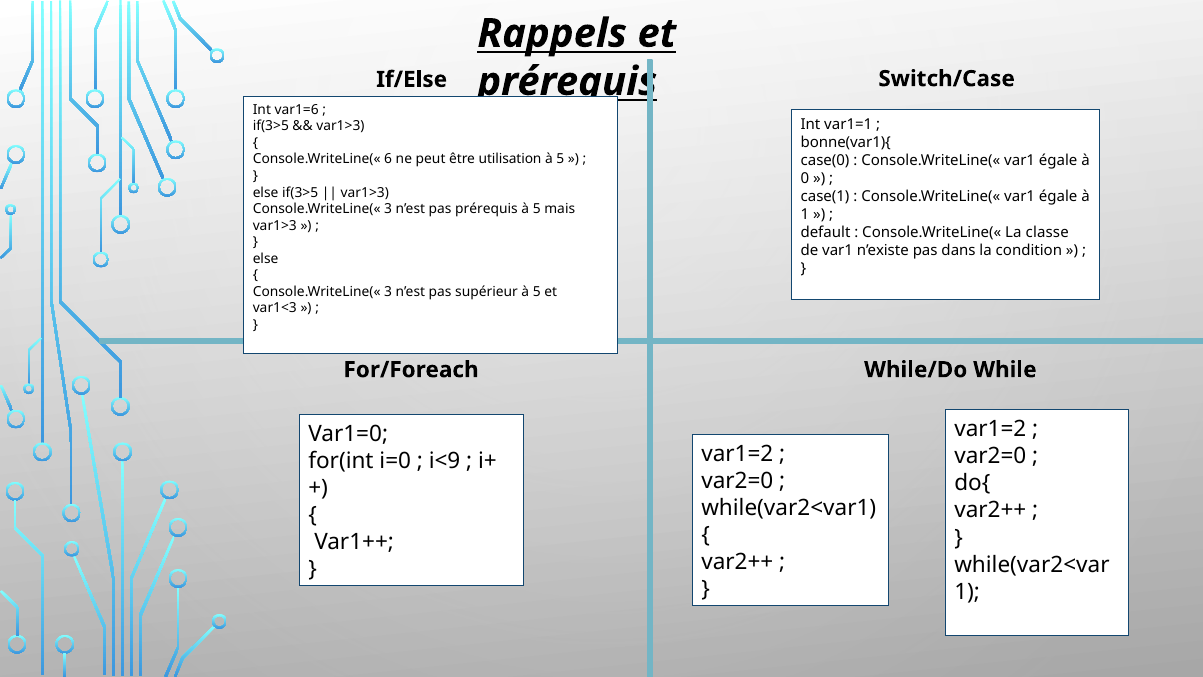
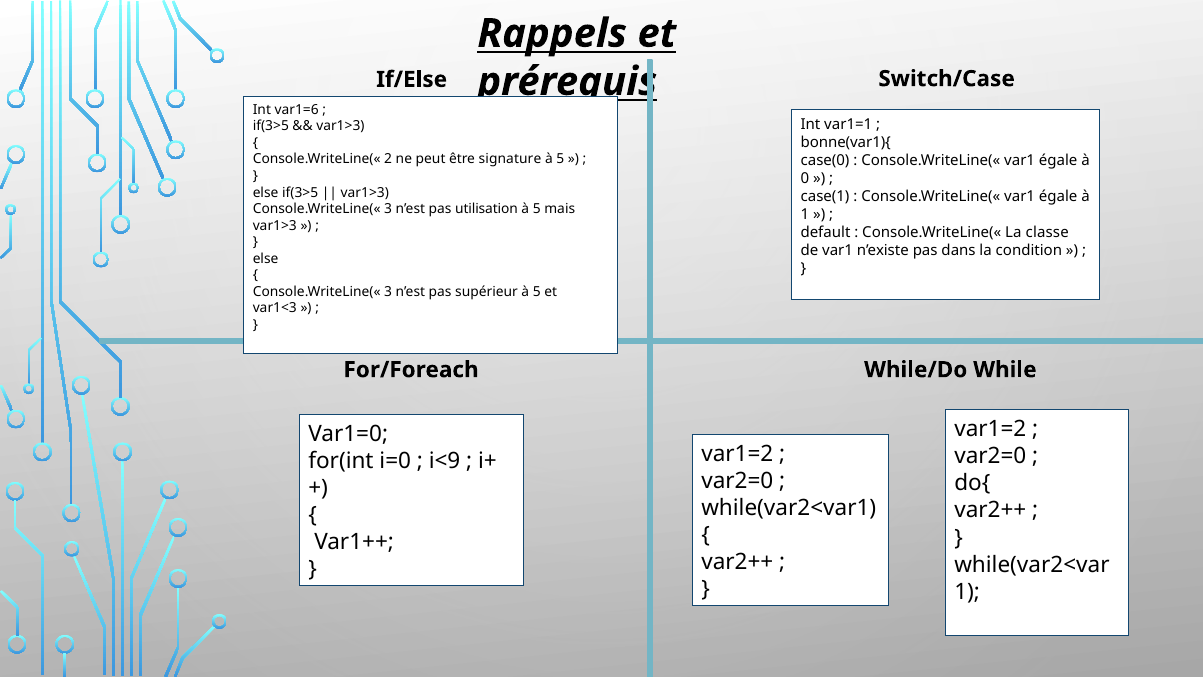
6: 6 -> 2
utilisation: utilisation -> signature
pas prérequis: prérequis -> utilisation
